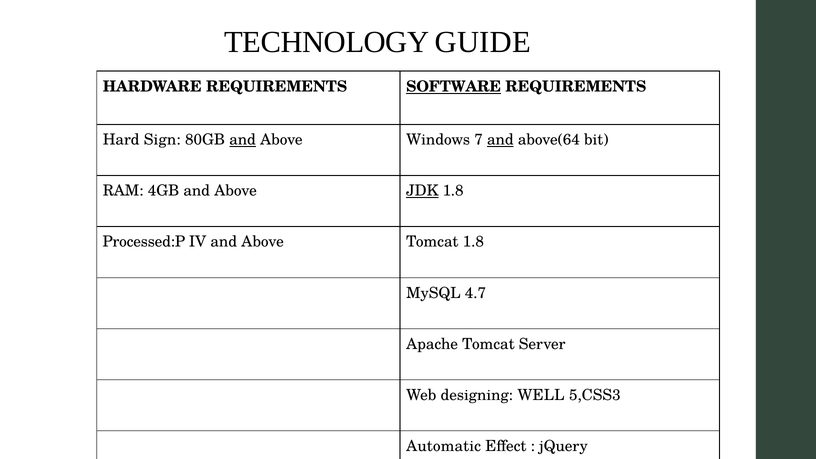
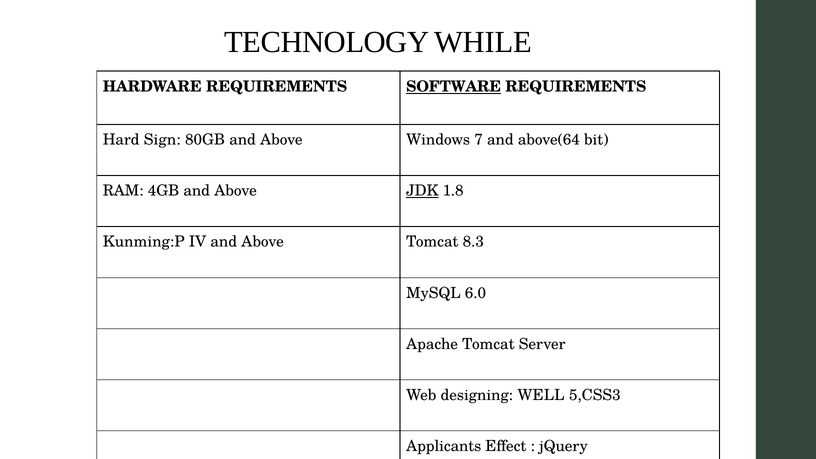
GUIDE: GUIDE -> WHILE
and at (243, 140) underline: present -> none
and at (500, 140) underline: present -> none
Processed:P: Processed:P -> Kunming:P
Tomcat 1.8: 1.8 -> 8.3
4.7: 4.7 -> 6.0
Automatic: Automatic -> Applicants
